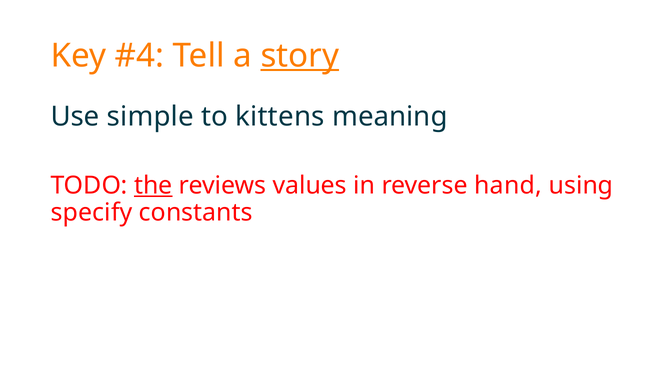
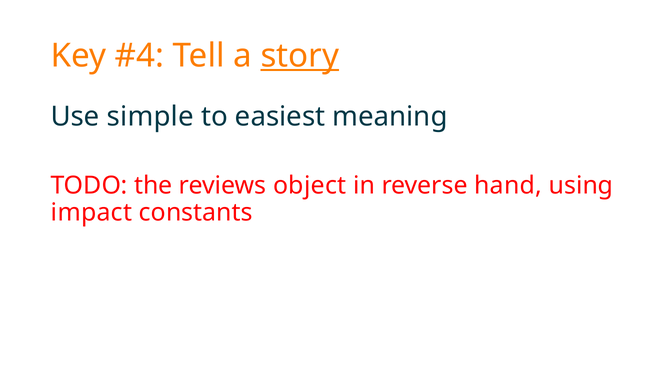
kittens: kittens -> easiest
the underline: present -> none
values: values -> object
specify: specify -> impact
